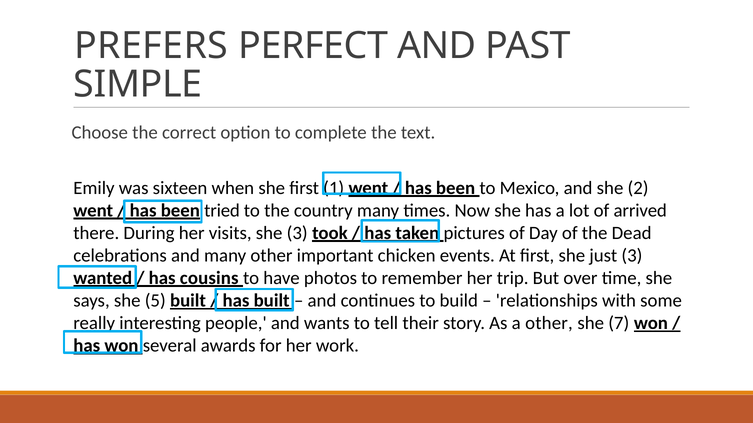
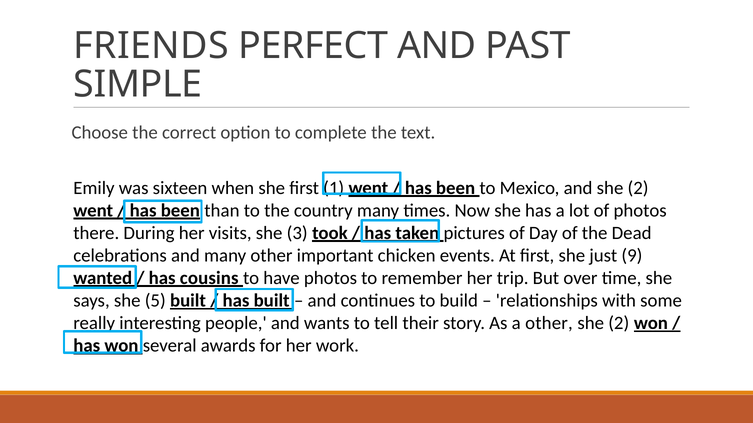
PREFERS: PREFERS -> FRIENDS
tried: tried -> than
of arrived: arrived -> photos
just 3: 3 -> 9
7 at (619, 324): 7 -> 2
